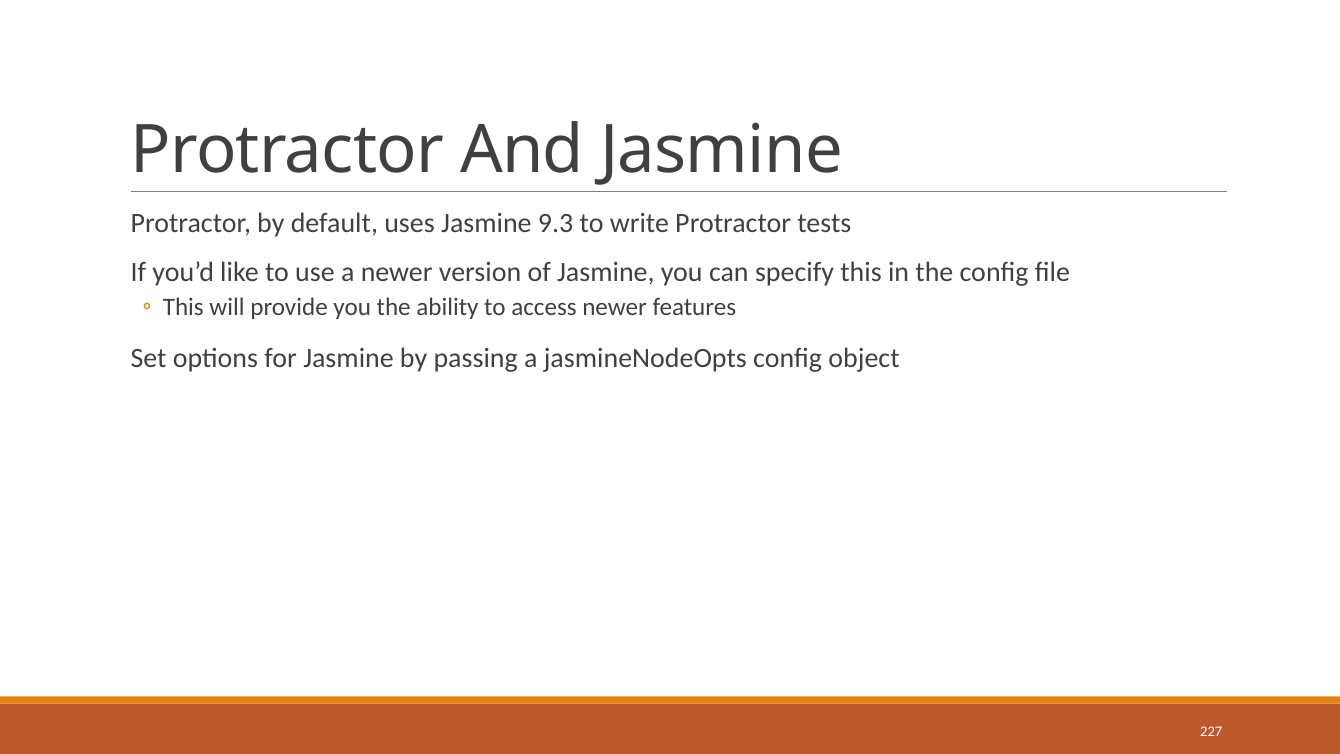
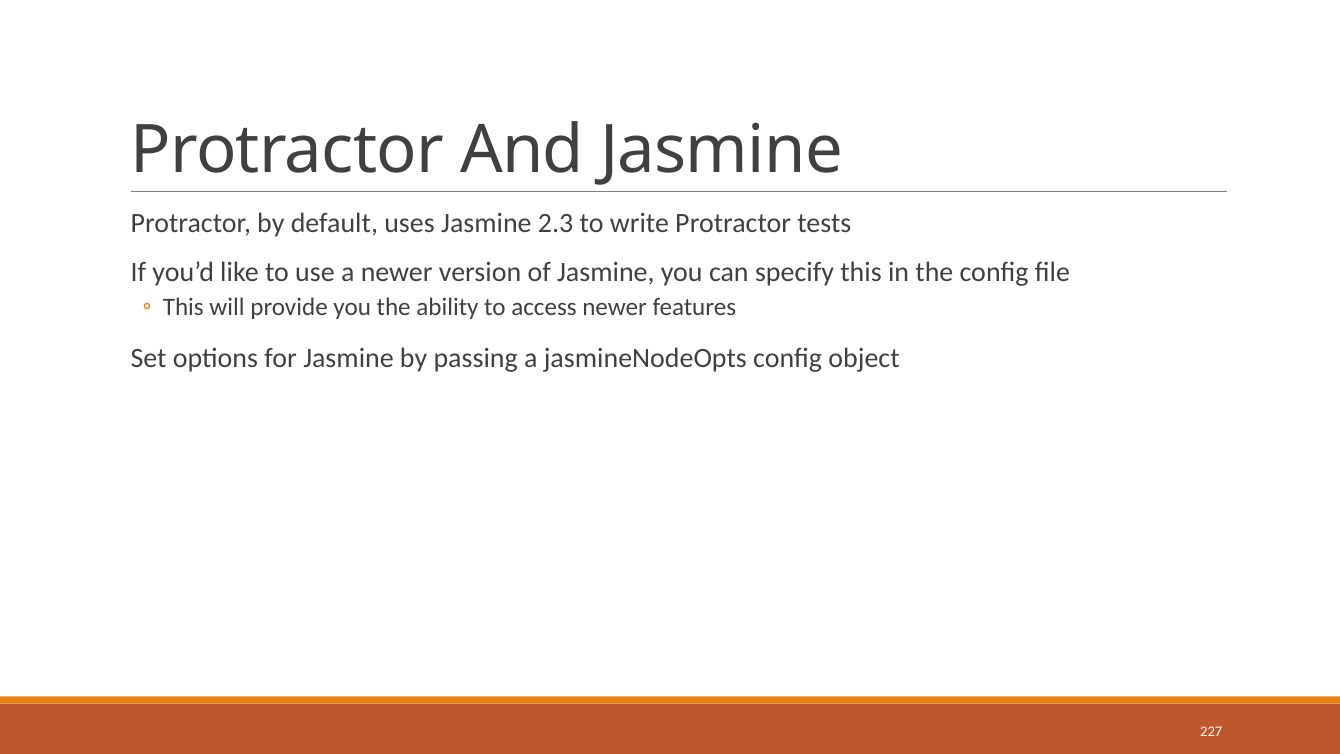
9.3: 9.3 -> 2.3
